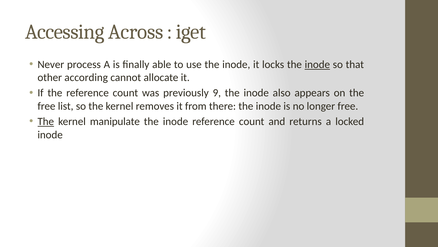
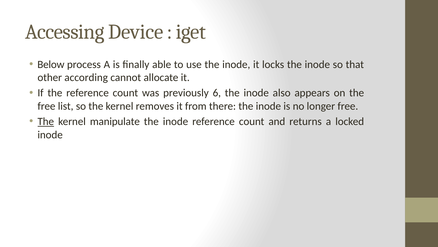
Across: Across -> Device
Never: Never -> Below
inode at (317, 64) underline: present -> none
9: 9 -> 6
